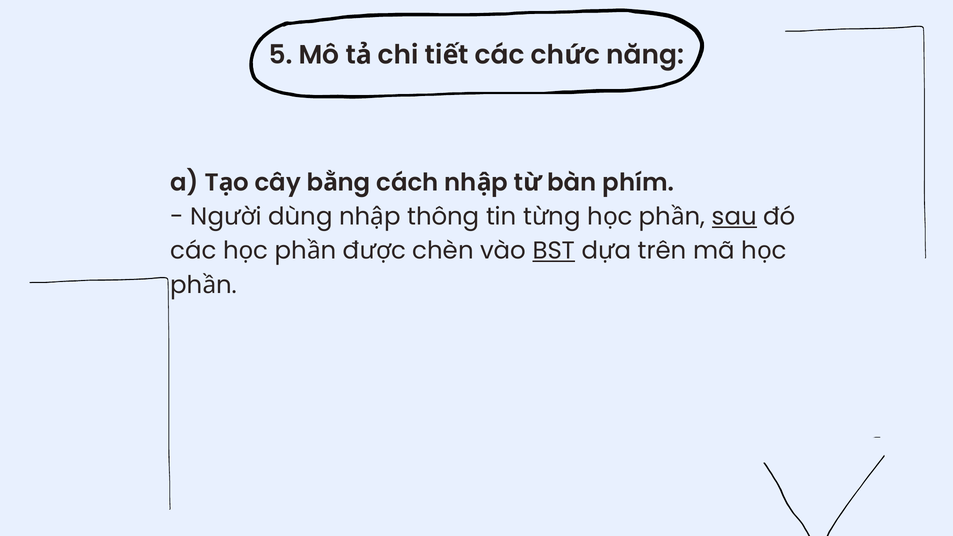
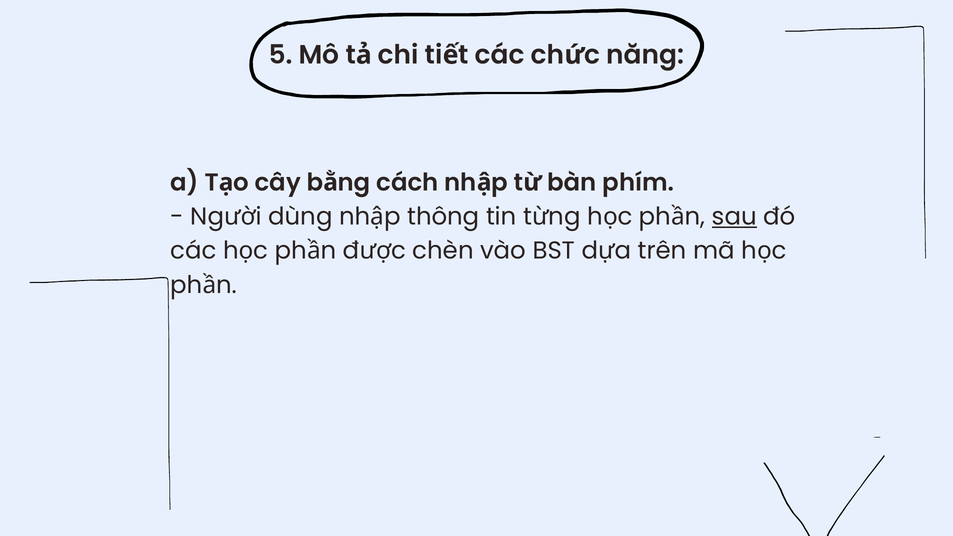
BST underline: present -> none
